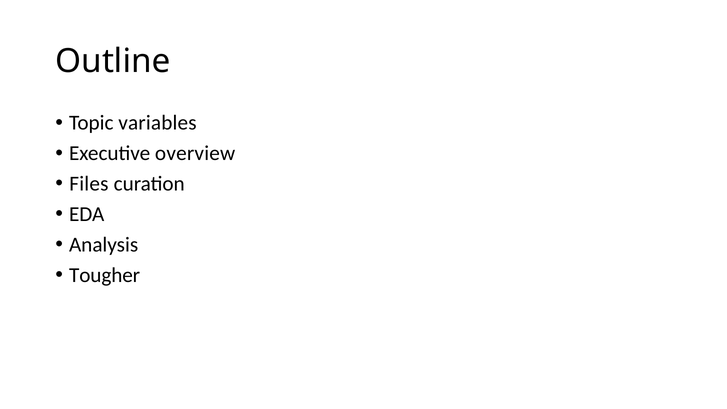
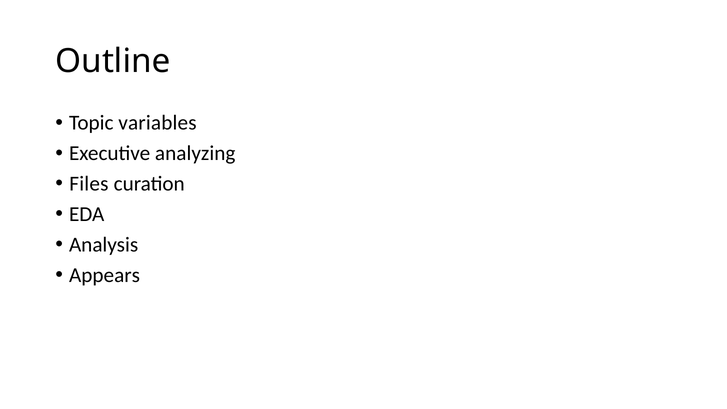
overview: overview -> analyzing
Tougher: Tougher -> Appears
